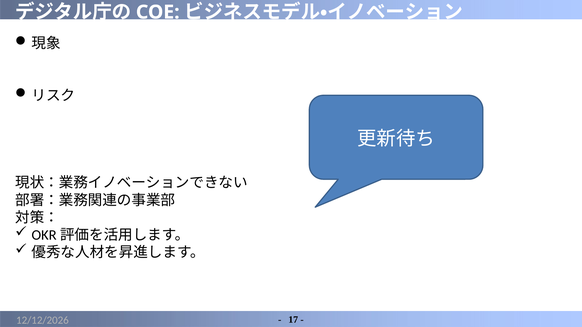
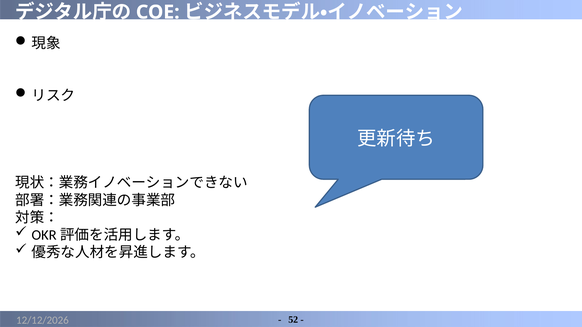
17: 17 -> 52
